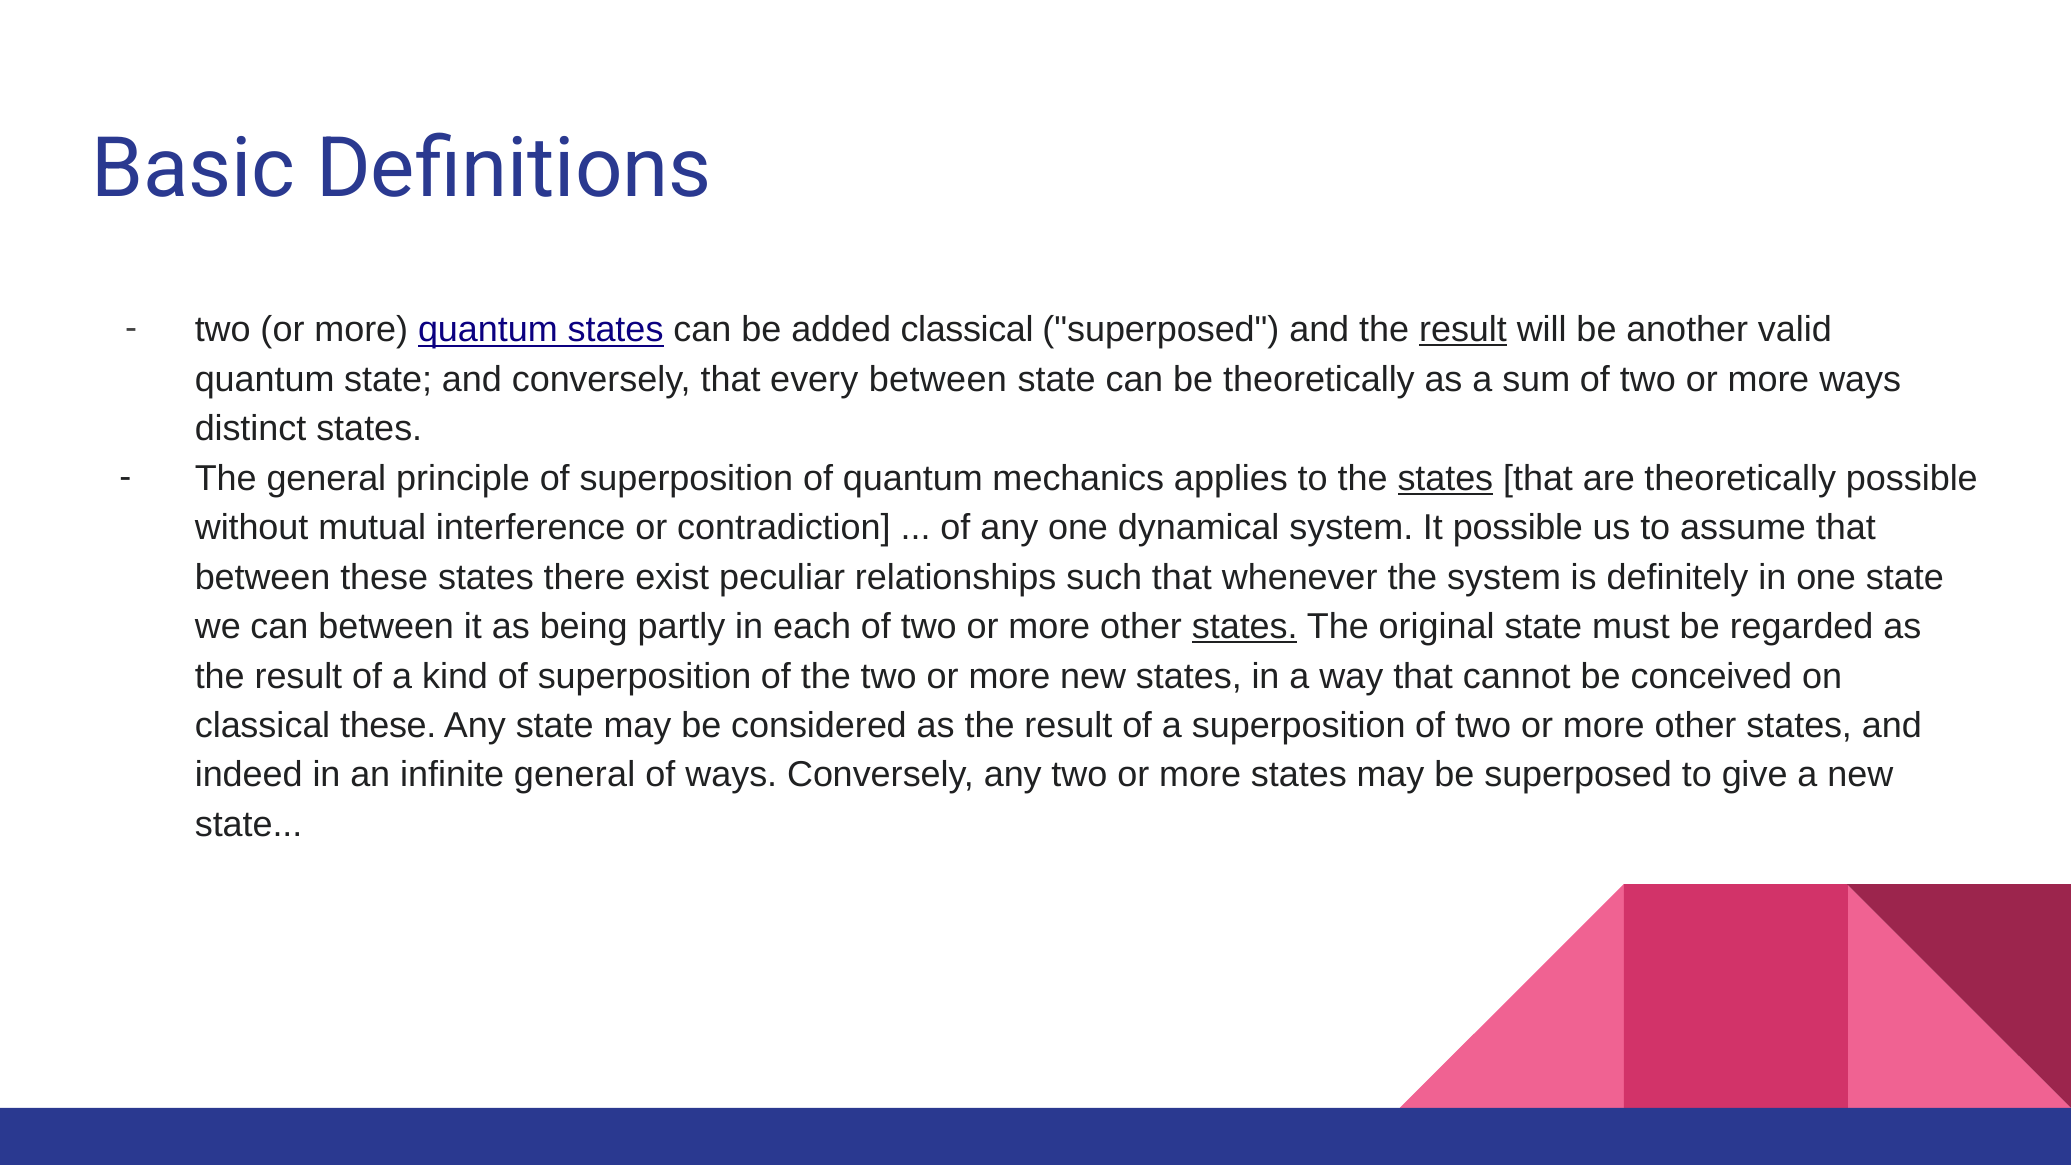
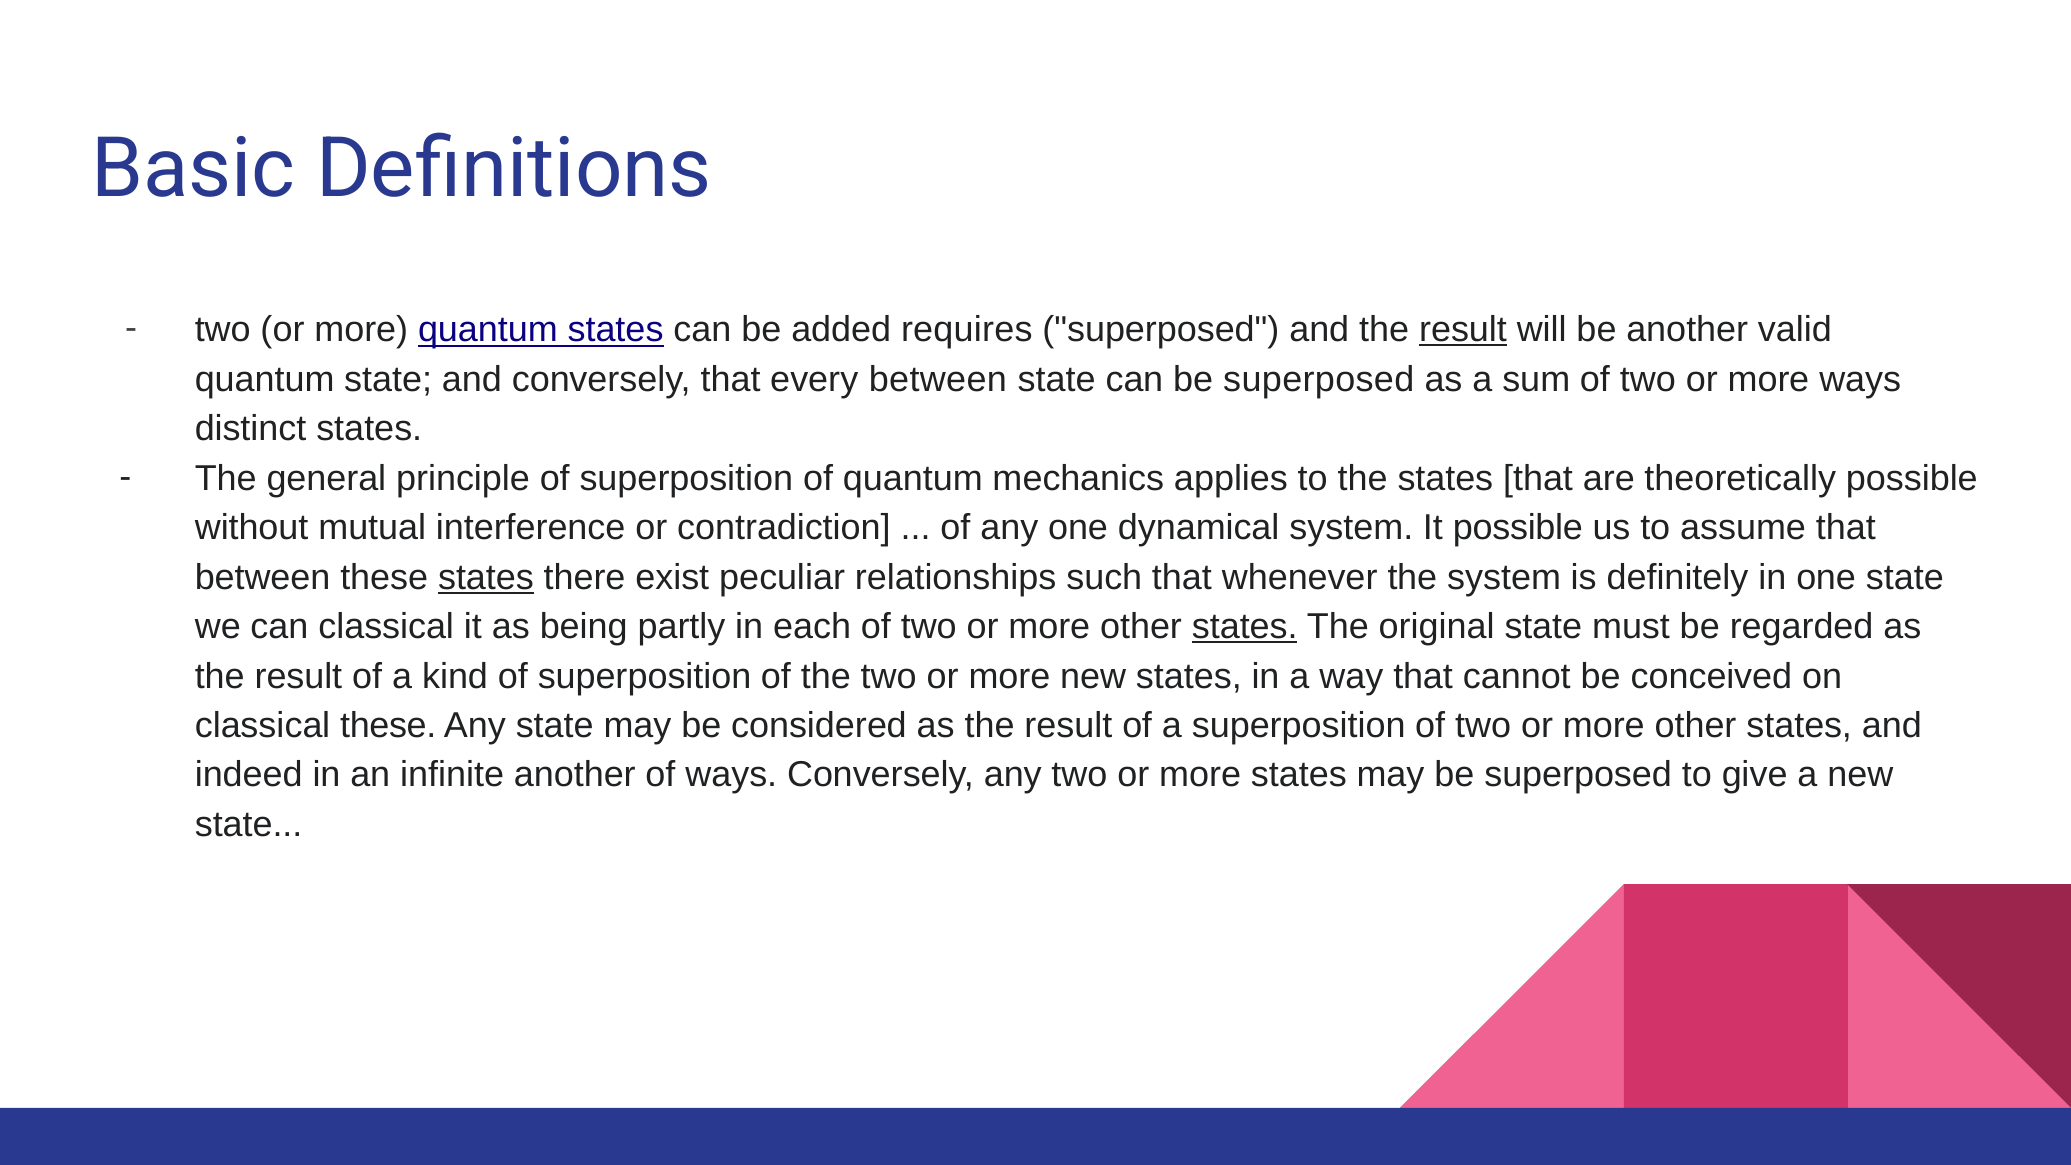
added classical: classical -> requires
can be theoretically: theoretically -> superposed
states at (1445, 478) underline: present -> none
states at (486, 577) underline: none -> present
can between: between -> classical
infinite general: general -> another
